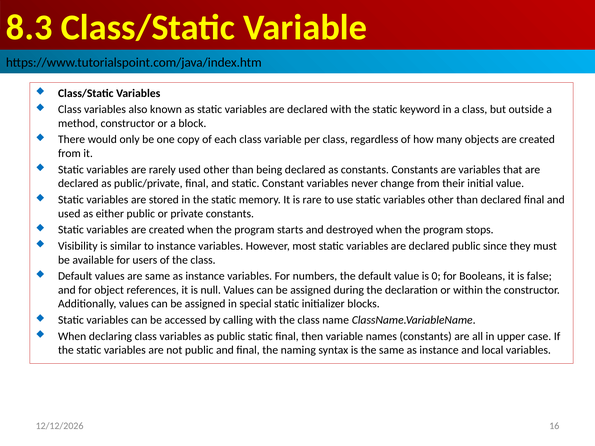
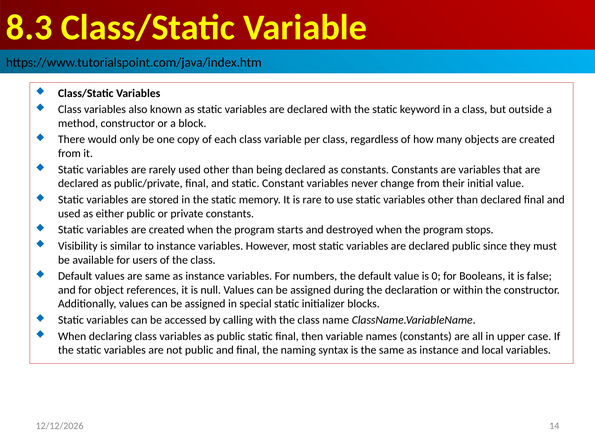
16: 16 -> 14
